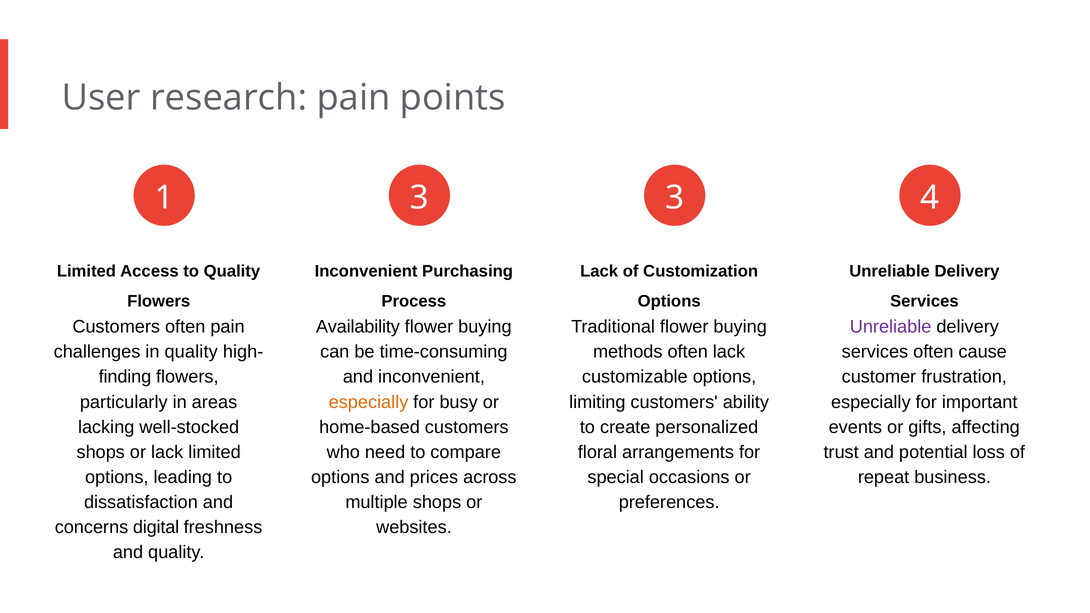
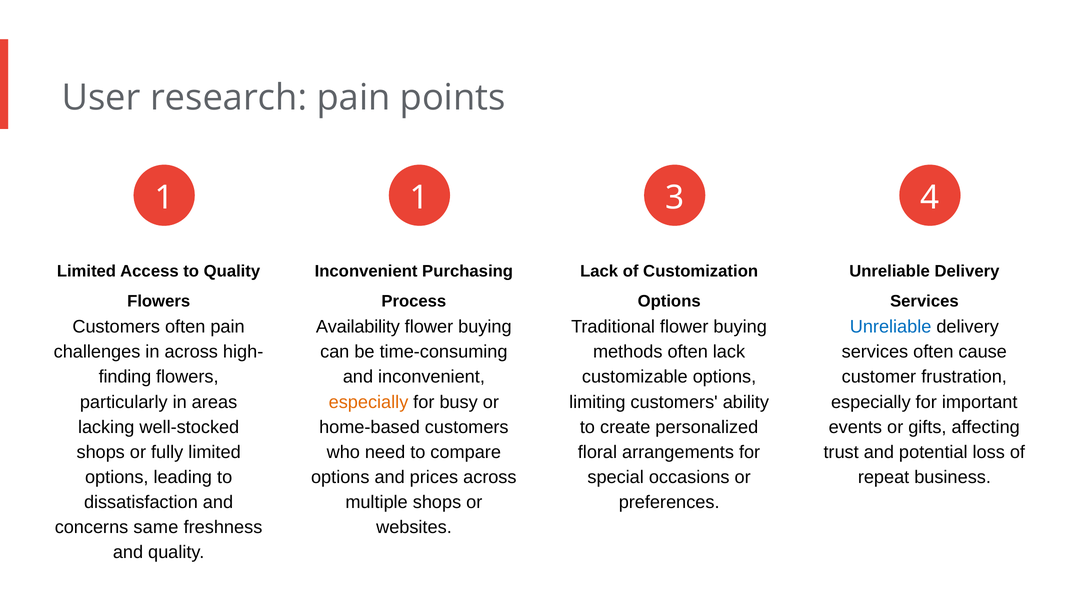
1 3: 3 -> 1
Unreliable at (891, 327) colour: purple -> blue
in quality: quality -> across
or lack: lack -> fully
digital: digital -> same
